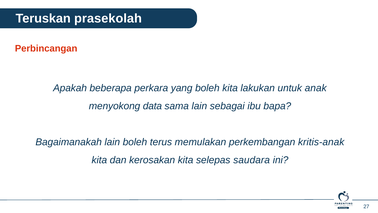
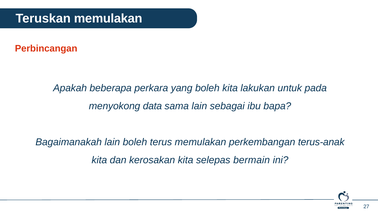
Teruskan prasekolah: prasekolah -> memulakan
anak: anak -> pada
kritis-anak: kritis-anak -> terus-anak
saudara: saudara -> bermain
